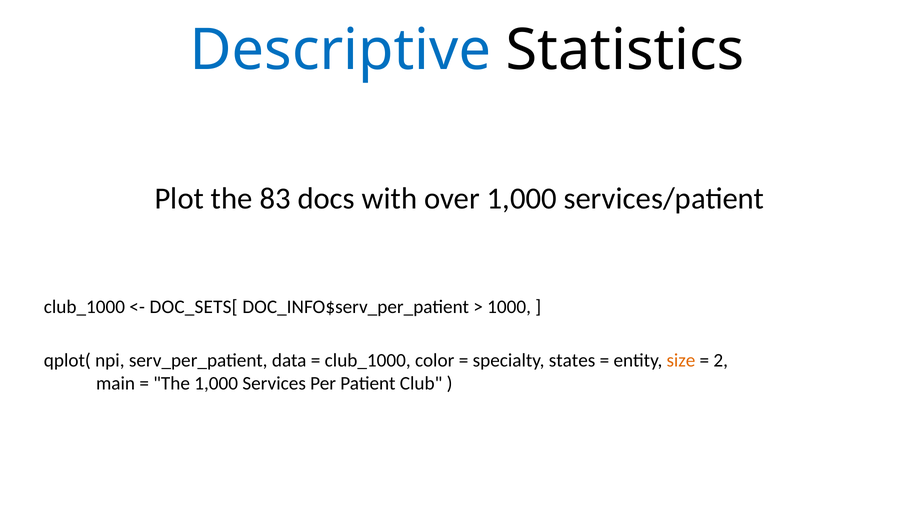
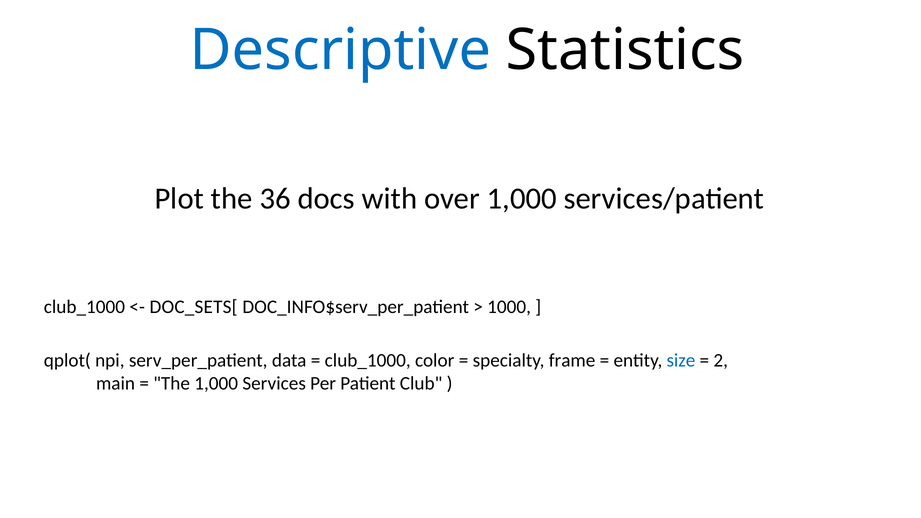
83: 83 -> 36
states: states -> frame
size colour: orange -> blue
